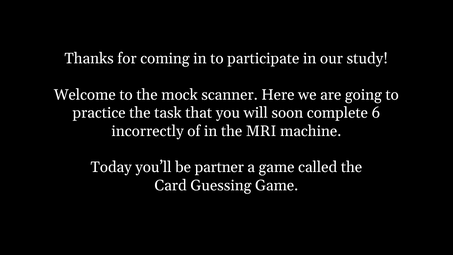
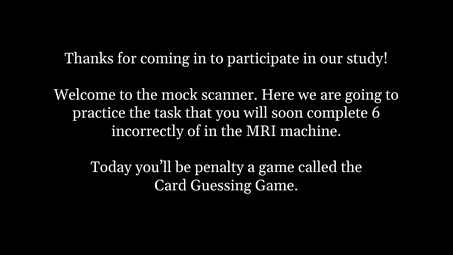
partner: partner -> penalty
